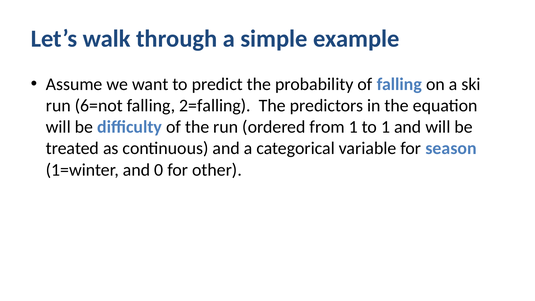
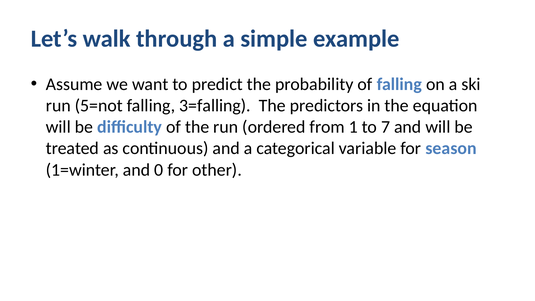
6=not: 6=not -> 5=not
2=falling: 2=falling -> 3=falling
to 1: 1 -> 7
